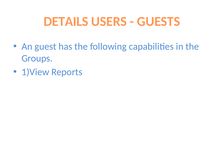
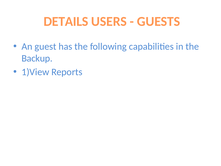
Groups: Groups -> Backup
